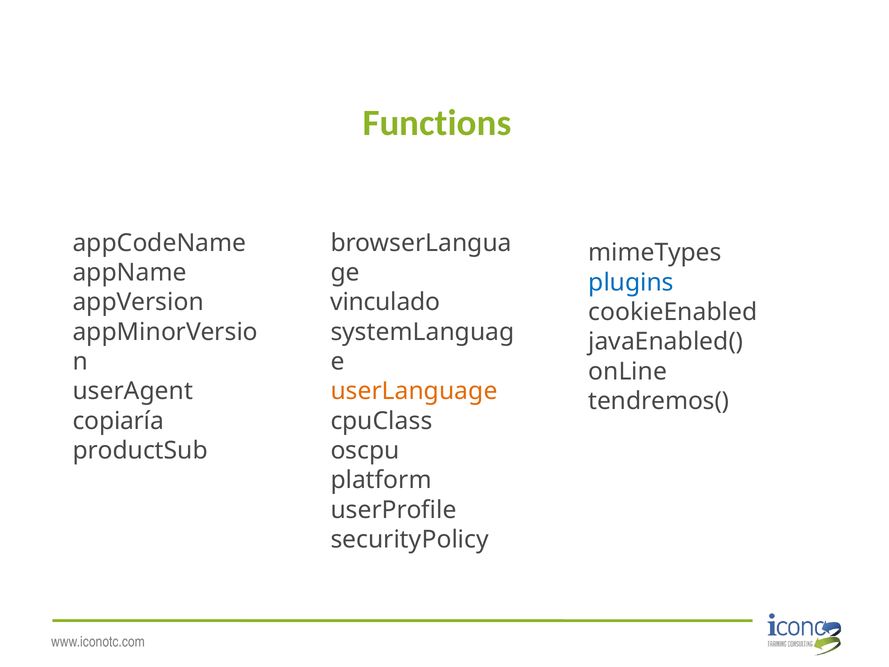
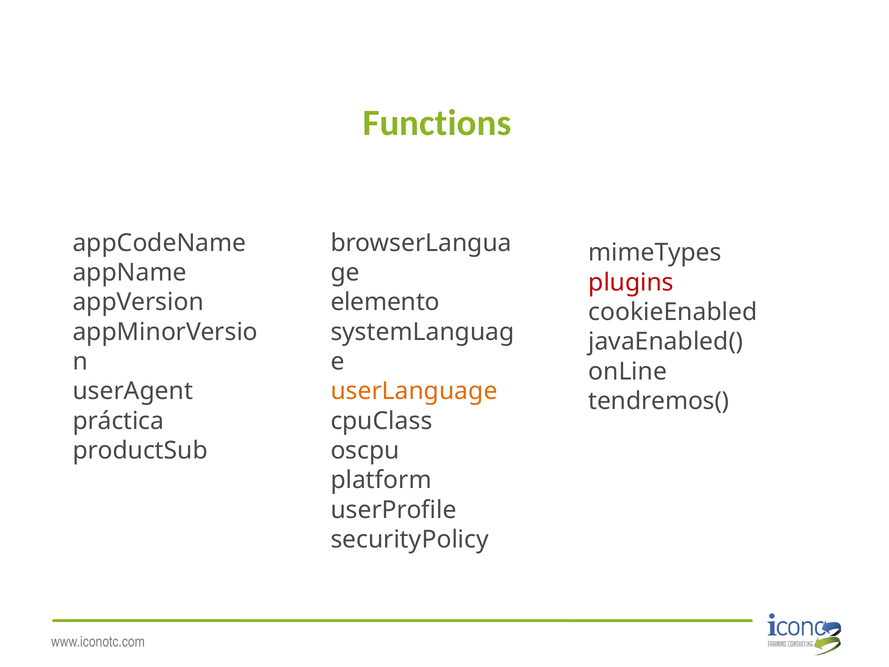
plugins colour: blue -> red
vinculado: vinculado -> elemento
copiaría: copiaría -> práctica
